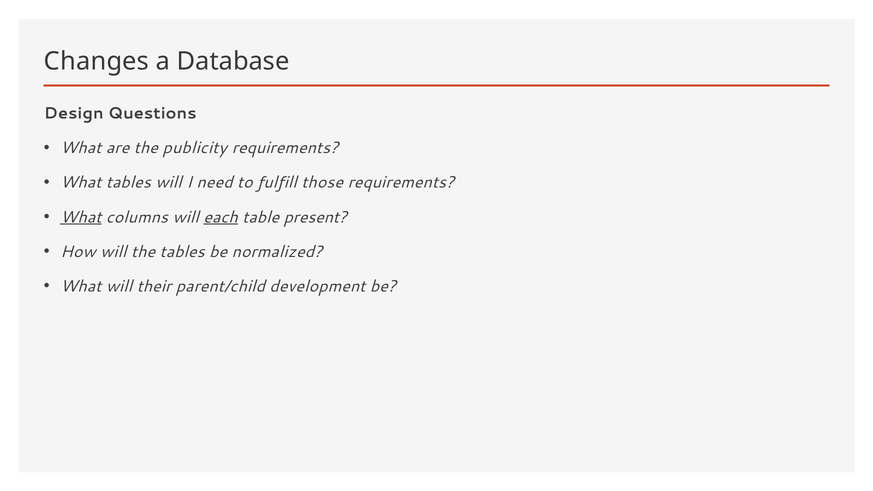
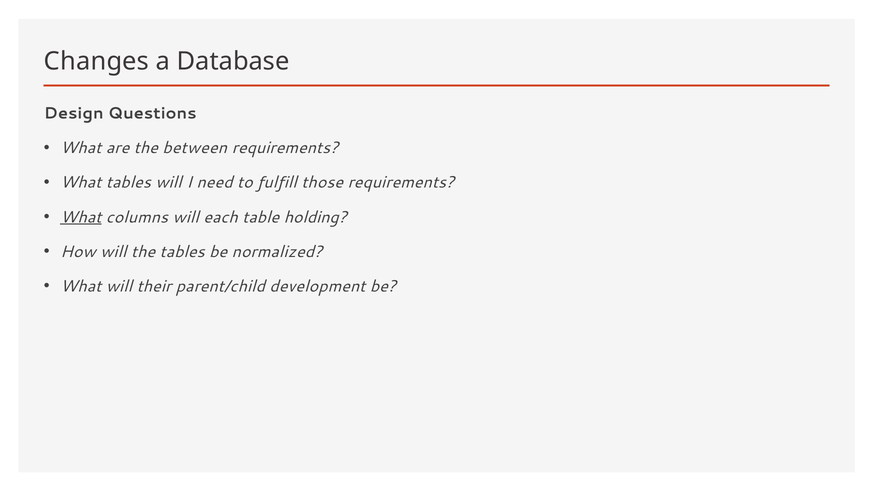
publicity: publicity -> between
each underline: present -> none
present: present -> holding
